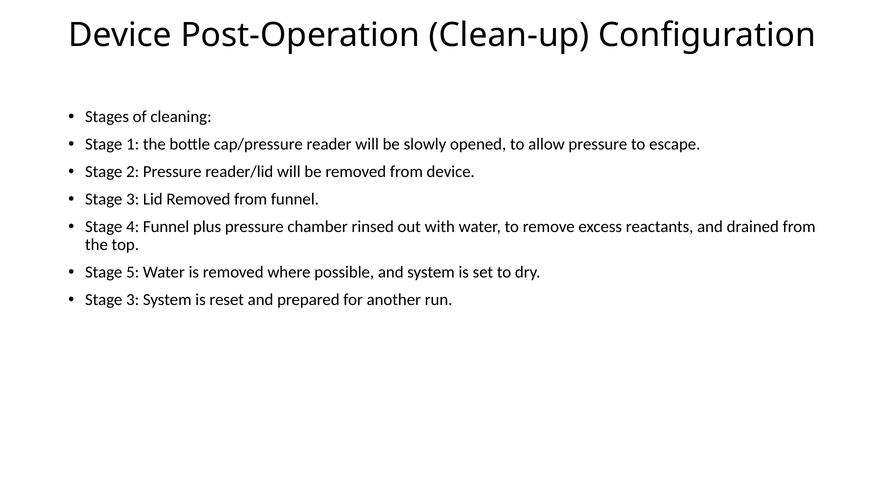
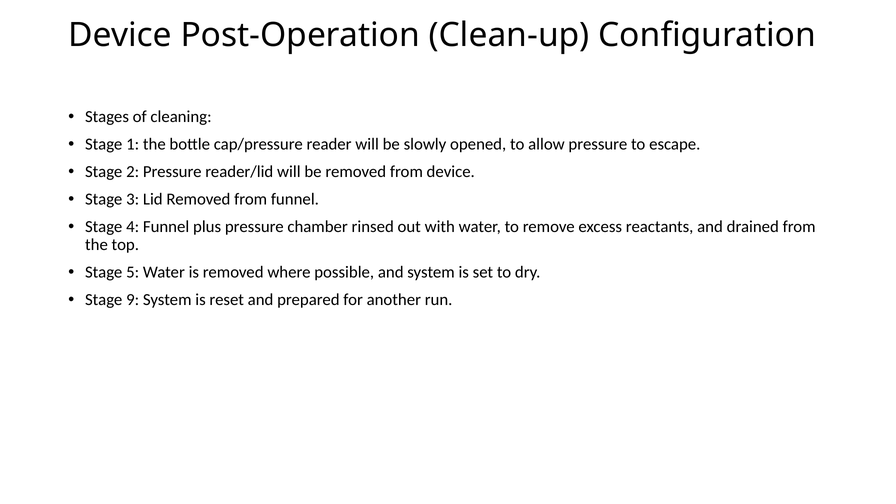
3 at (133, 300): 3 -> 9
